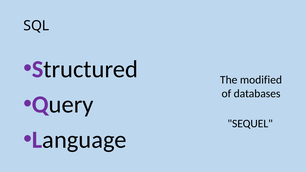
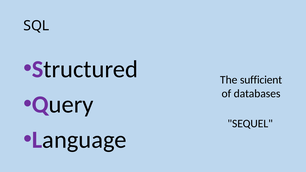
modified: modified -> sufficient
